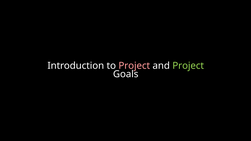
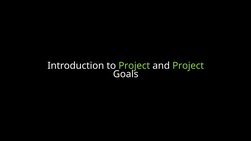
Project at (134, 66) colour: pink -> light green
